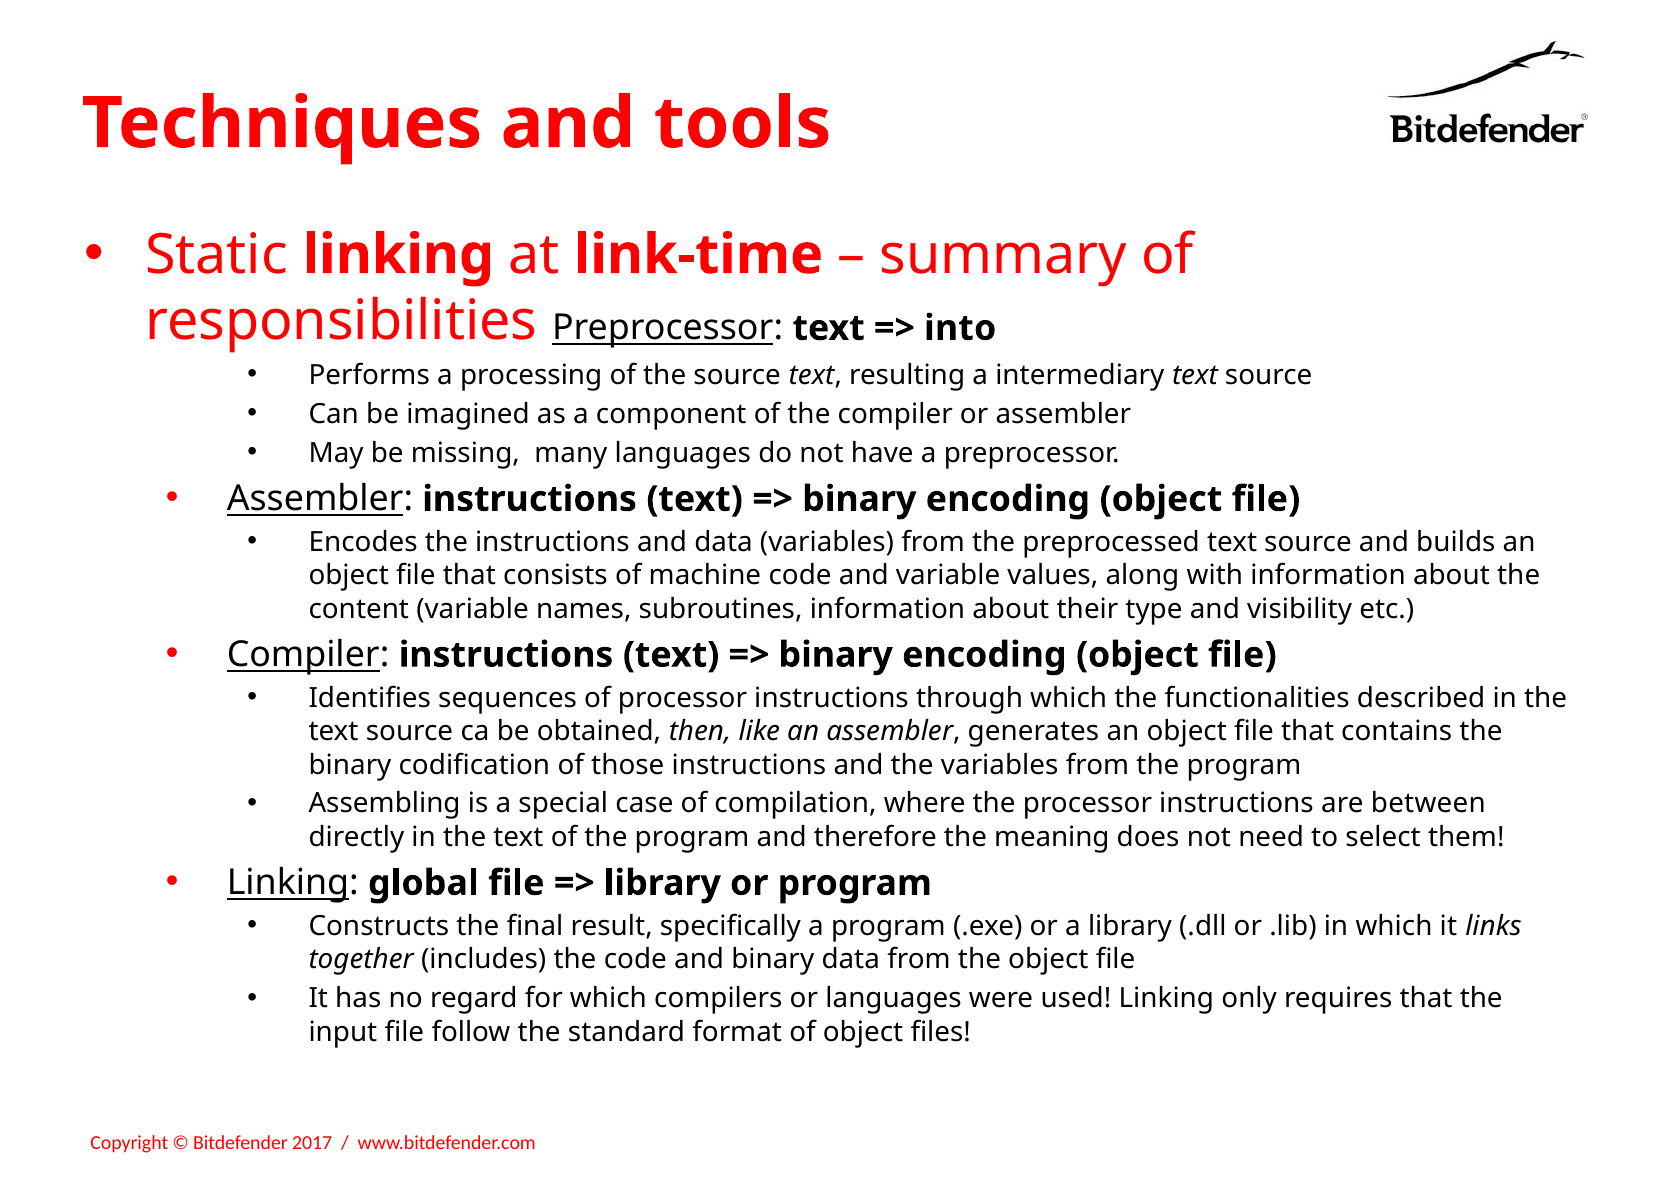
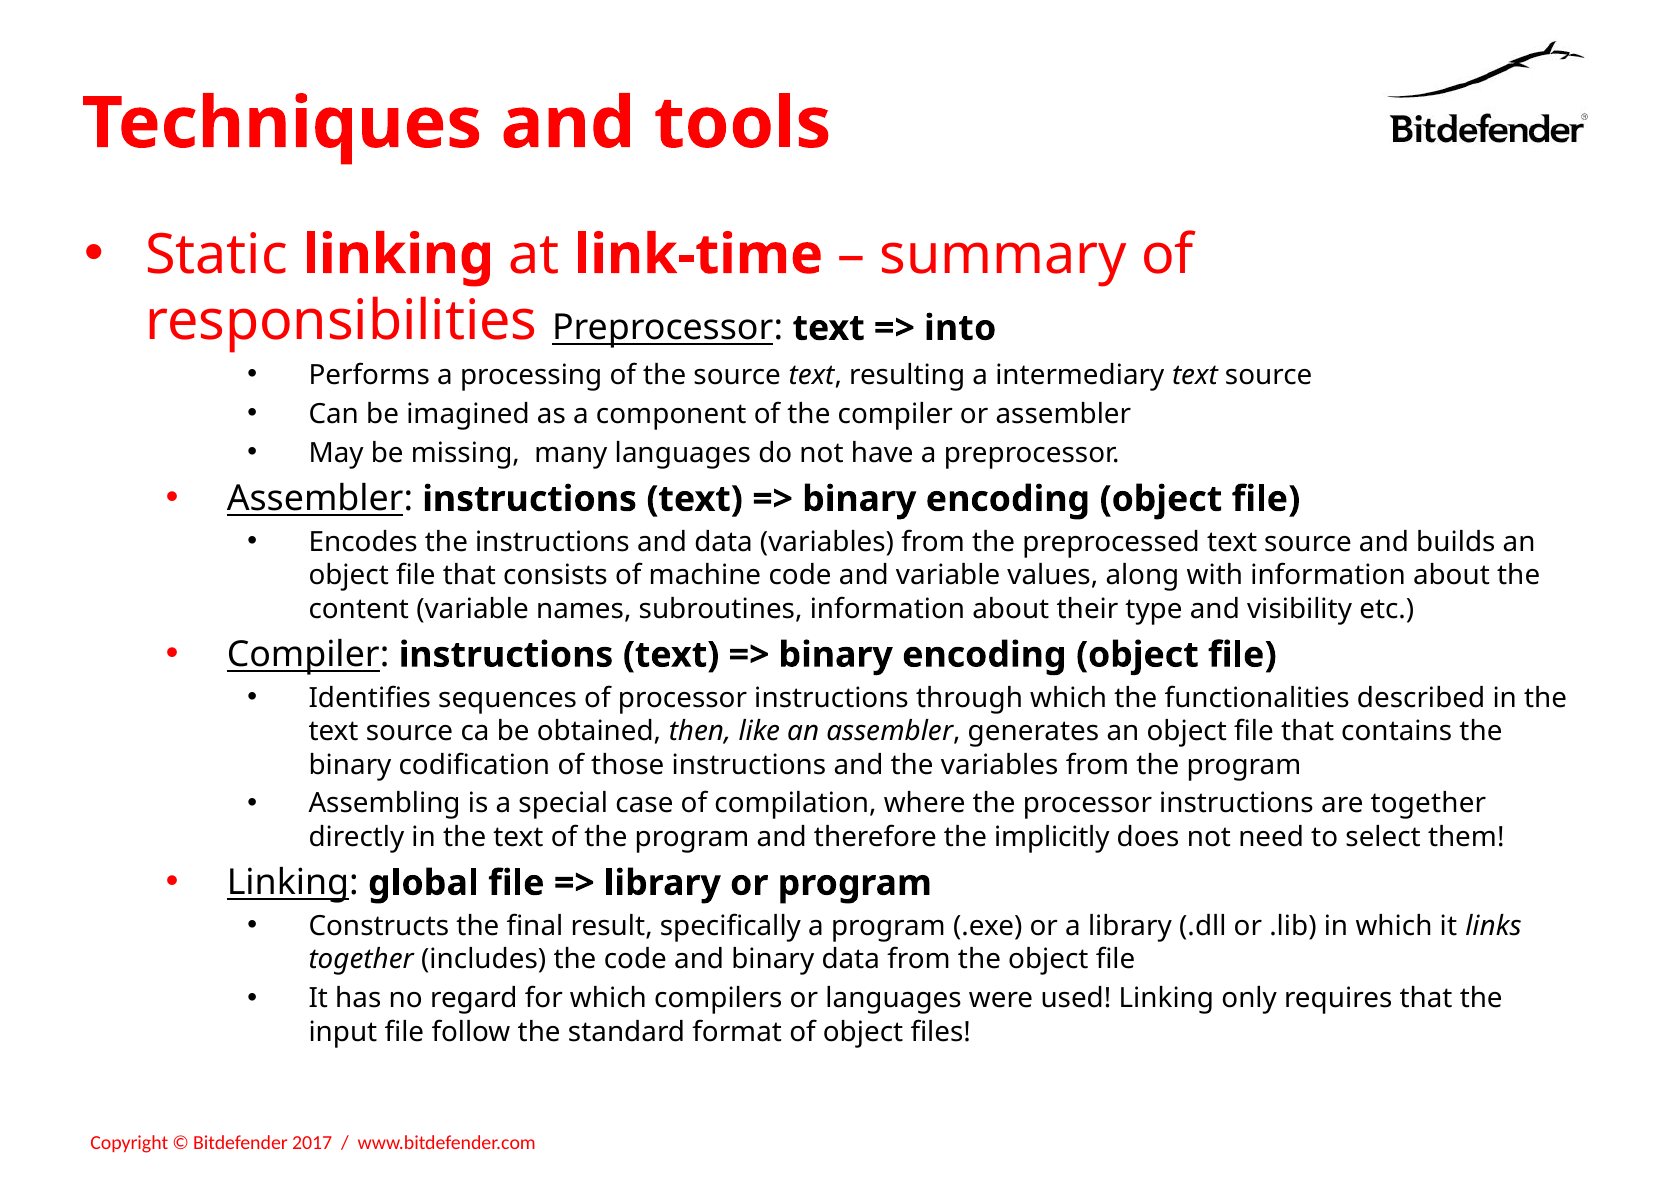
are between: between -> together
meaning: meaning -> implicitly
